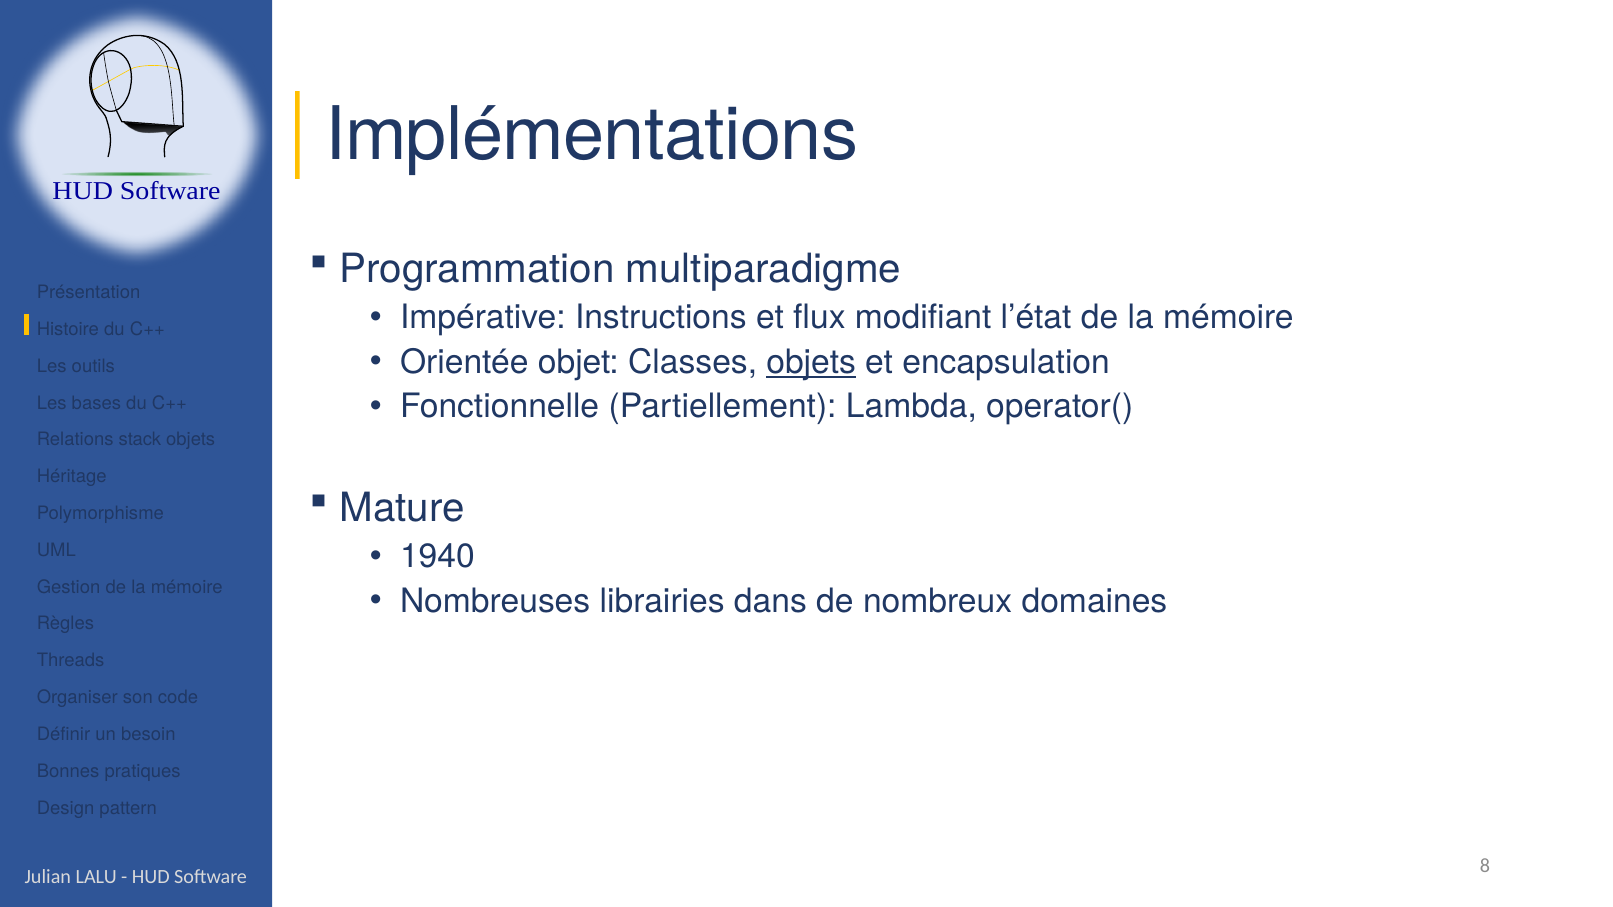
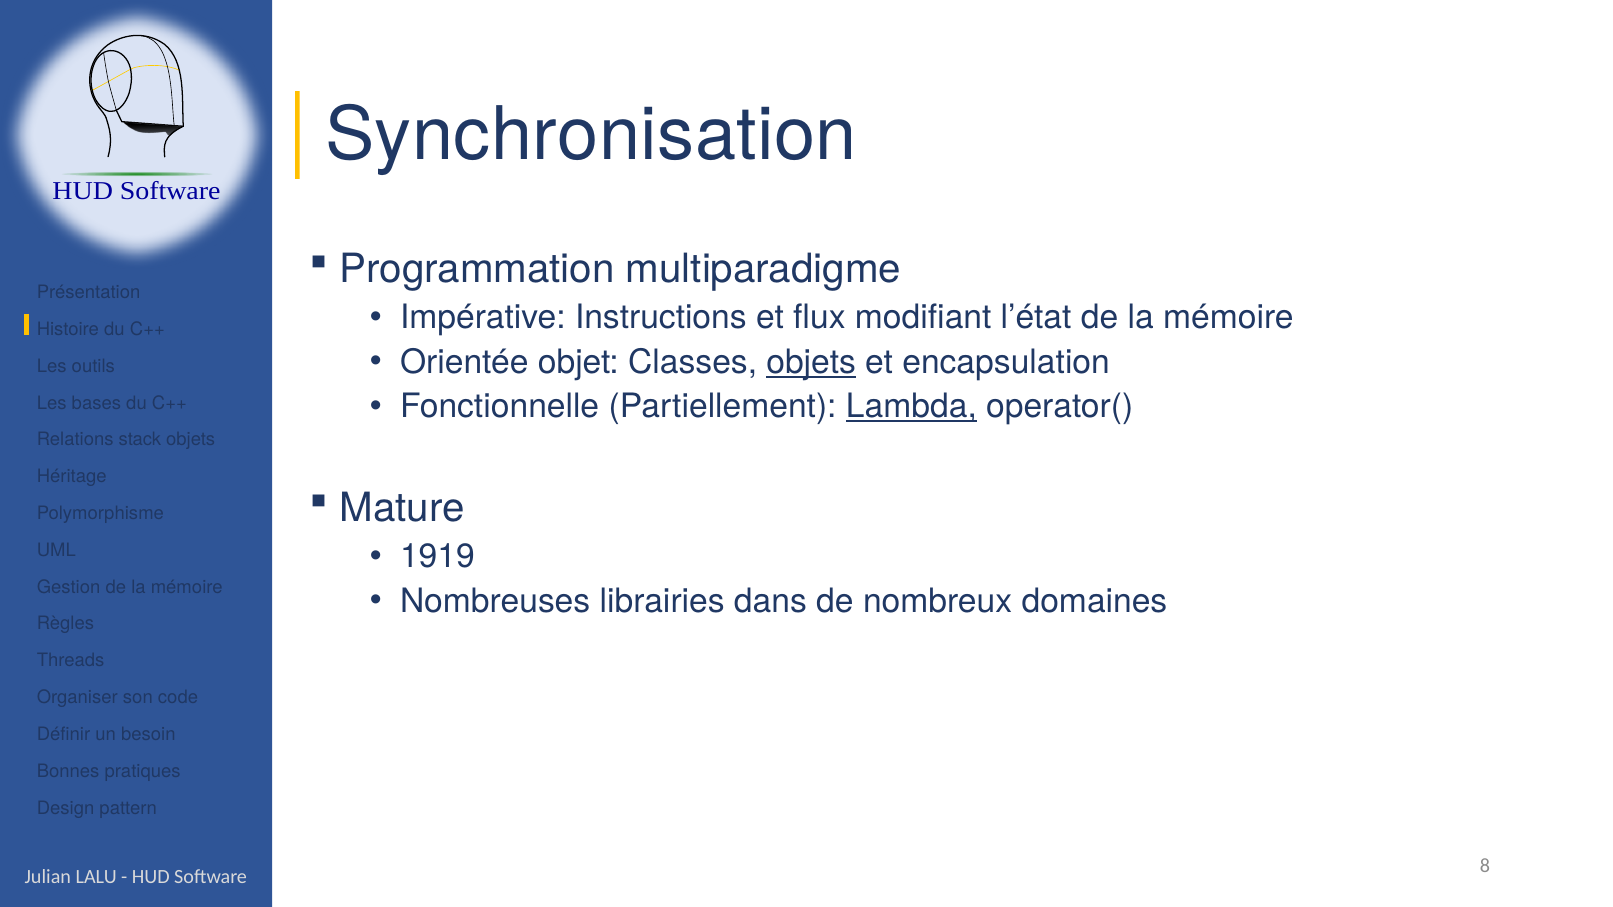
Implémentations: Implémentations -> Synchronisation
Lambda underline: none -> present
1940: 1940 -> 1919
